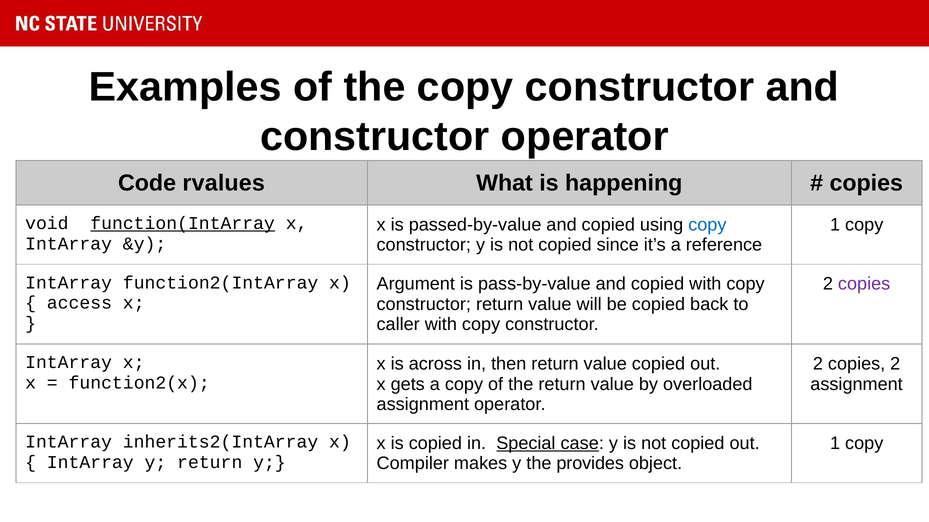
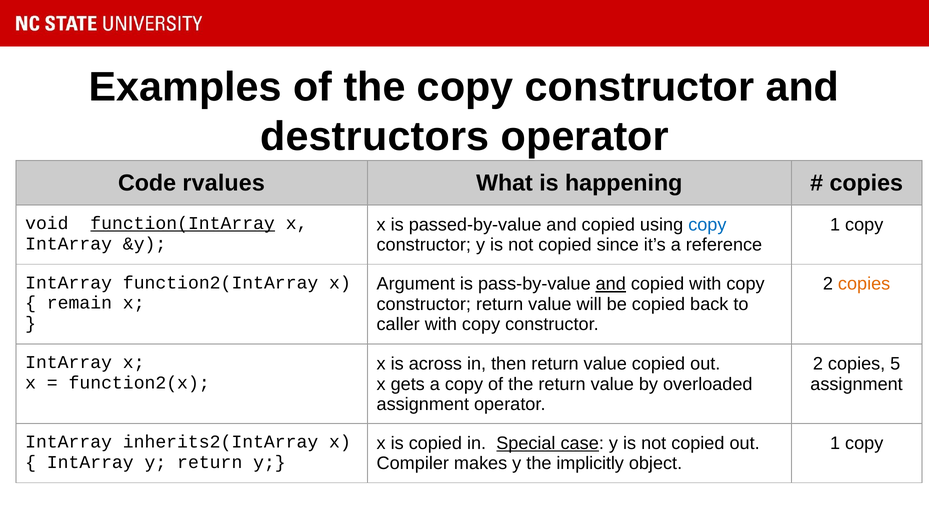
constructor at (375, 137): constructor -> destructors
and at (611, 284) underline: none -> present
copies at (864, 284) colour: purple -> orange
access: access -> remain
copies 2: 2 -> 5
provides: provides -> implicitly
